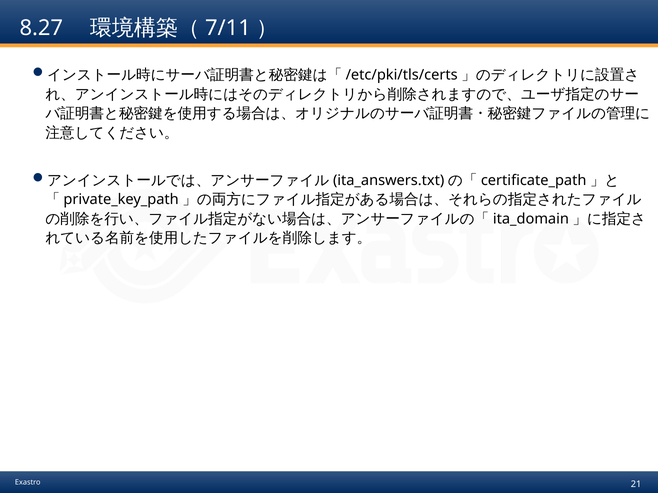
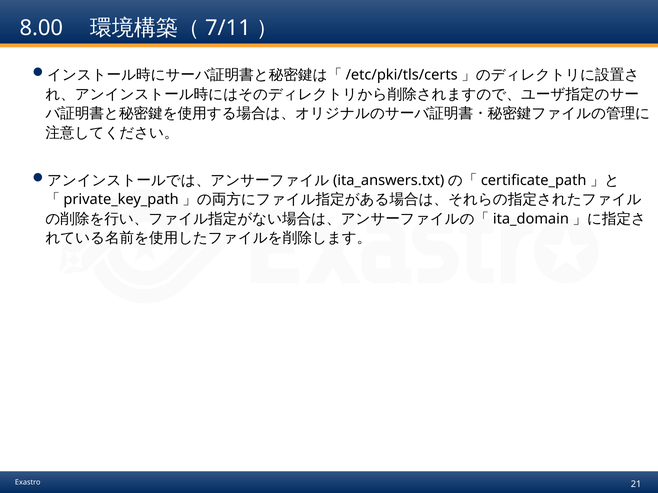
8.27: 8.27 -> 8.00
